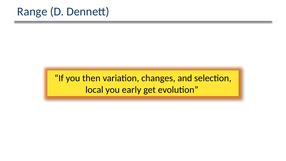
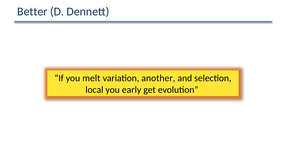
Range: Range -> Better
then: then -> melt
changes: changes -> another
